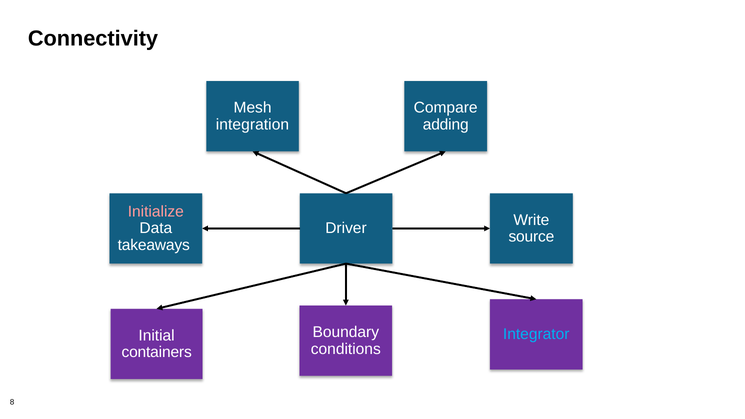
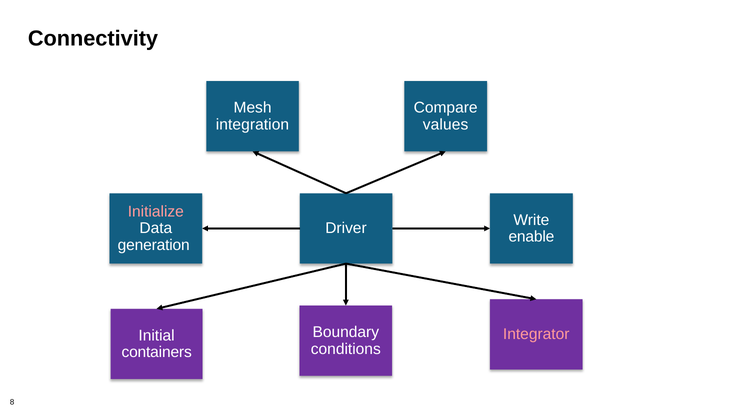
adding: adding -> values
source: source -> enable
takeaways: takeaways -> generation
Integrator colour: light blue -> pink
